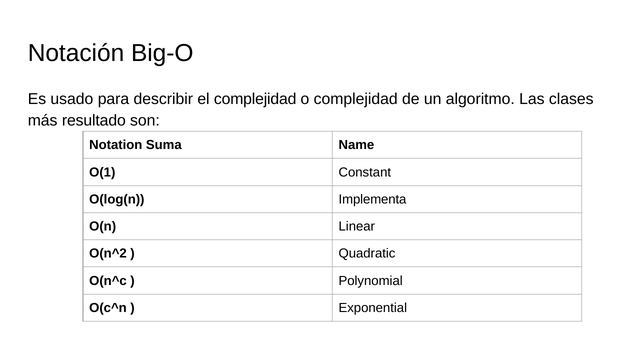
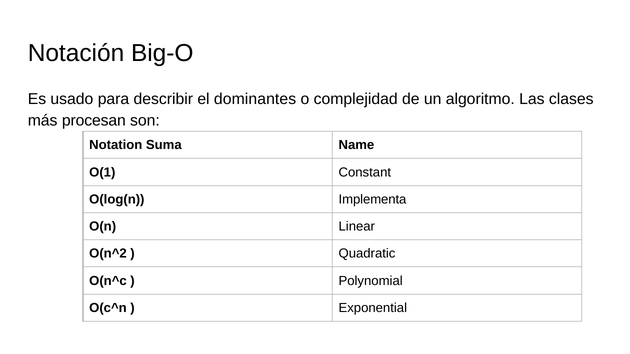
el complejidad: complejidad -> dominantes
resultado: resultado -> procesan
